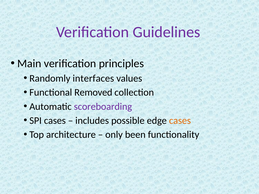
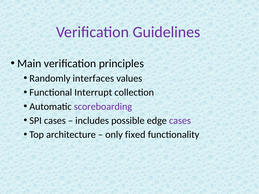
Removed: Removed -> Interrupt
cases at (180, 121) colour: orange -> purple
been: been -> fixed
